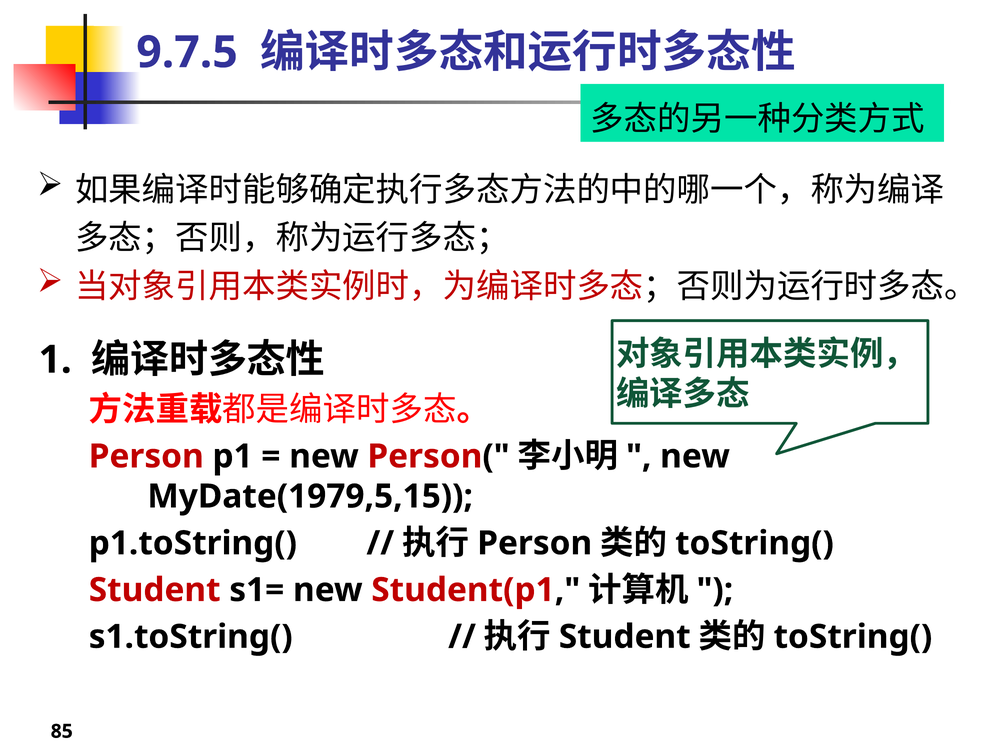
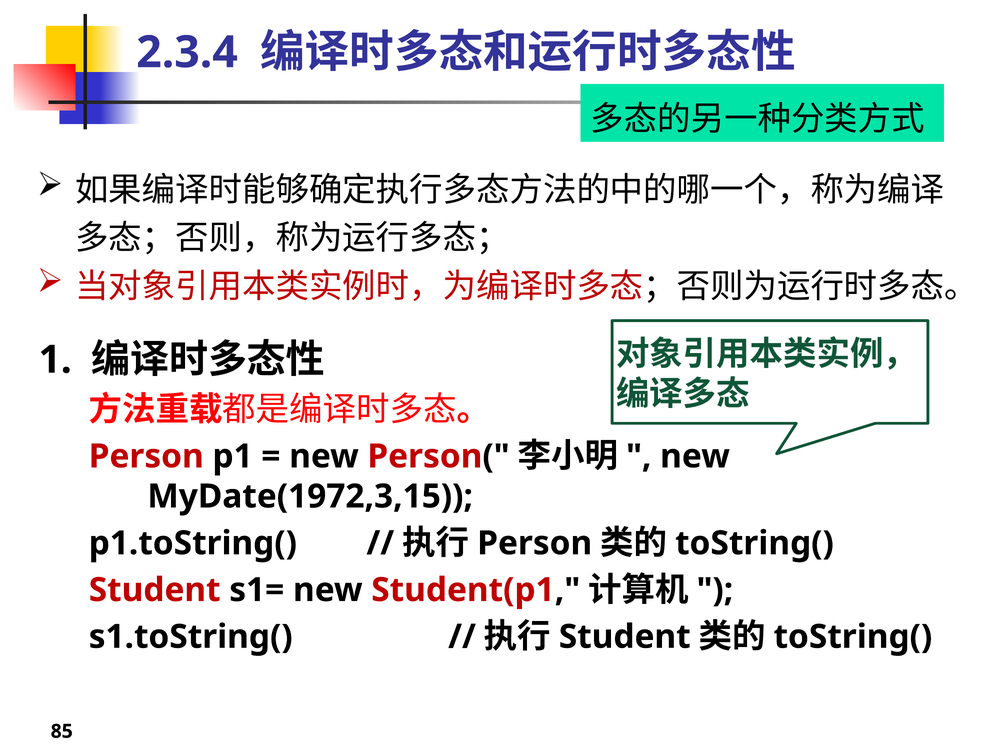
9.7.5: 9.7.5 -> 2.3.4
MyDate(1979,5,15: MyDate(1979,5,15 -> MyDate(1972,3,15
